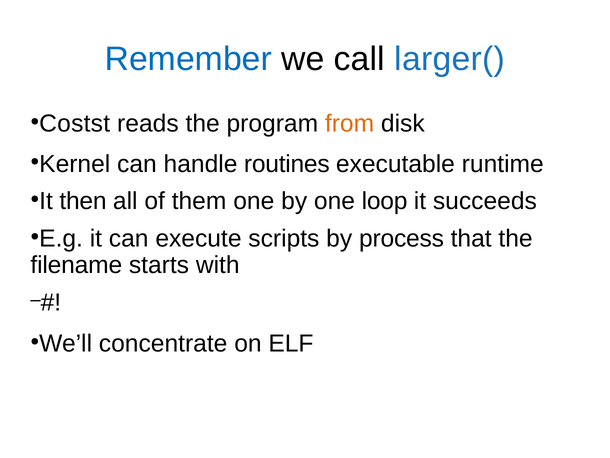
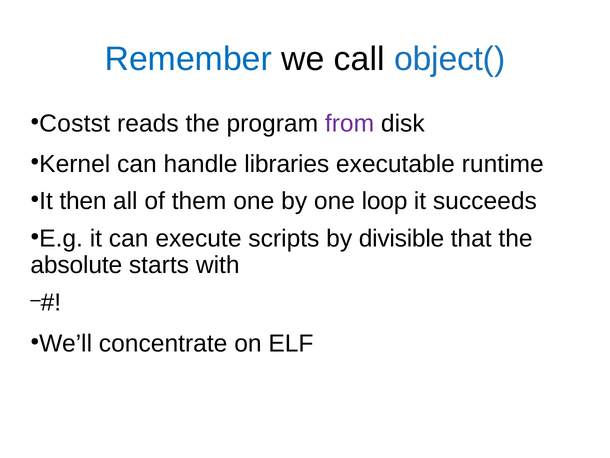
larger(: larger( -> object(
from colour: orange -> purple
routines: routines -> libraries
process: process -> divisible
filename: filename -> absolute
